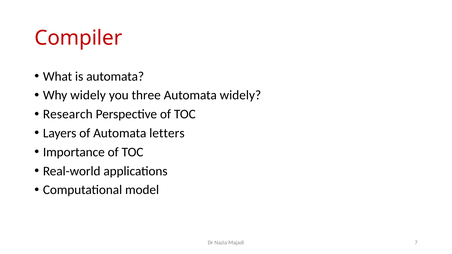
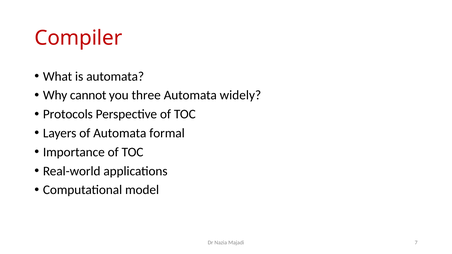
Why widely: widely -> cannot
Research: Research -> Protocols
letters: letters -> formal
